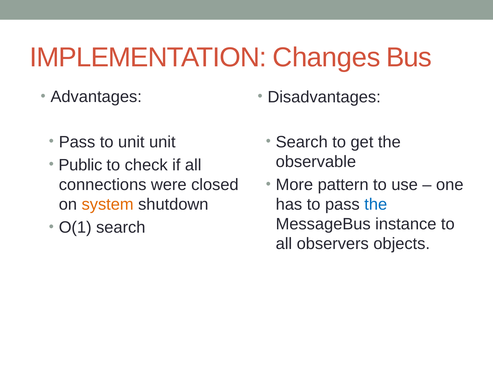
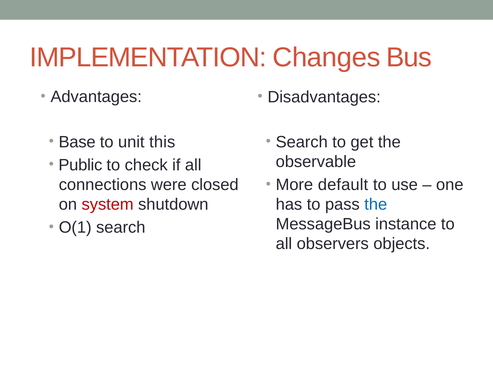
Pass at (77, 142): Pass -> Base
unit unit: unit -> this
pattern: pattern -> default
system colour: orange -> red
